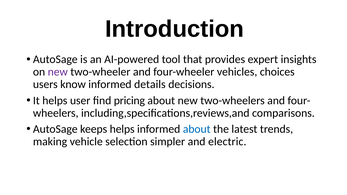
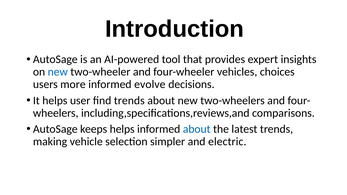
new at (58, 72) colour: purple -> blue
know: know -> more
details: details -> evolve
find pricing: pricing -> trends
